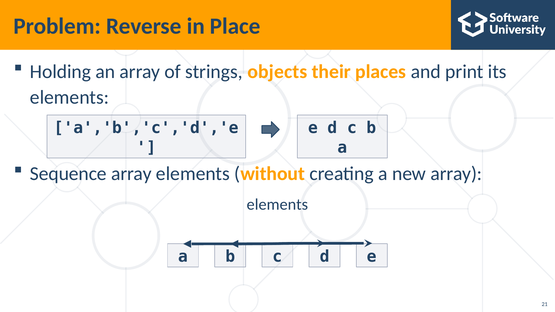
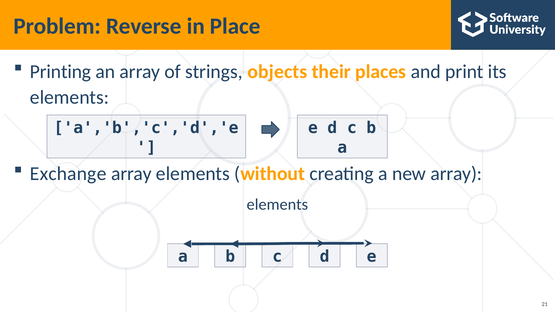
Holding: Holding -> Printing
Sequence: Sequence -> Exchange
